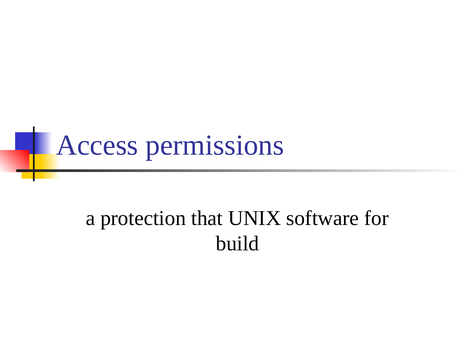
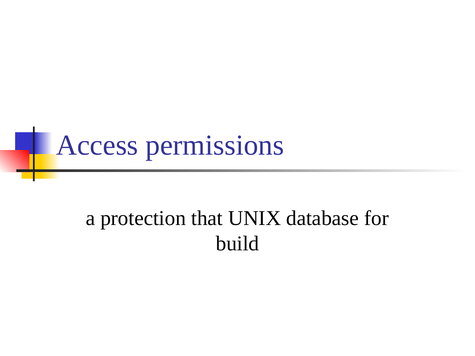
software: software -> database
